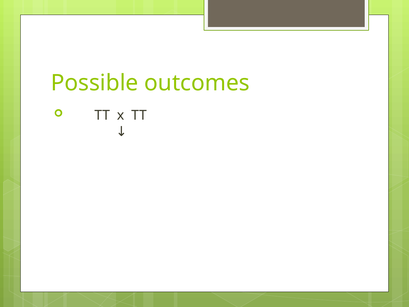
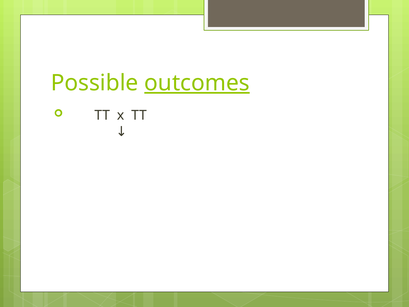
outcomes underline: none -> present
